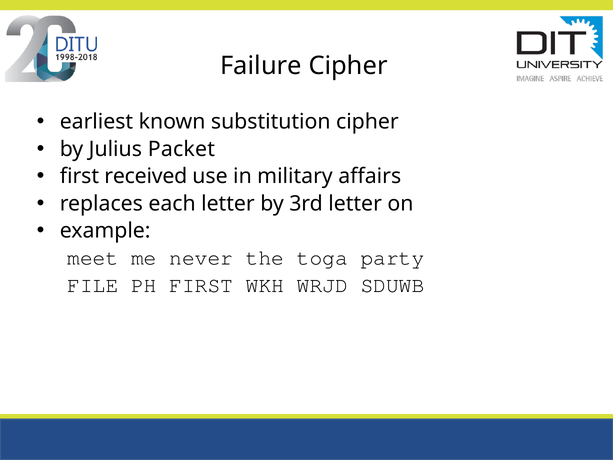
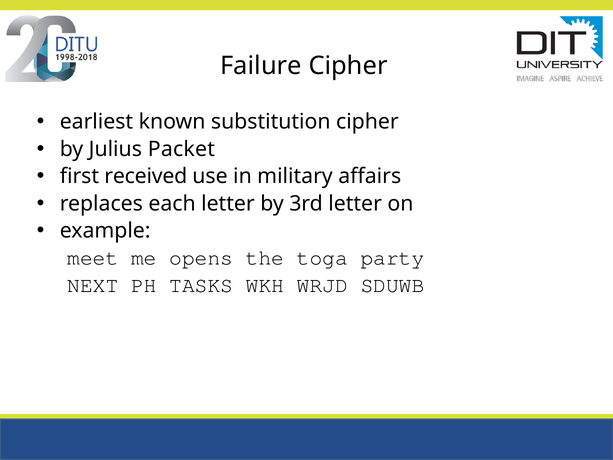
never: never -> opens
FILE: FILE -> NEXT
PH FIRST: FIRST -> TASKS
